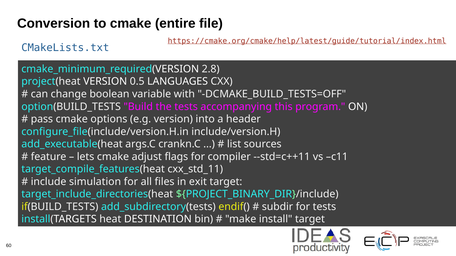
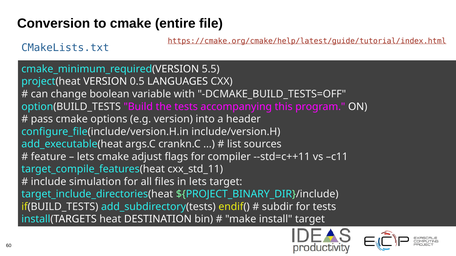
2.8: 2.8 -> 5.5
in exit: exit -> lets
